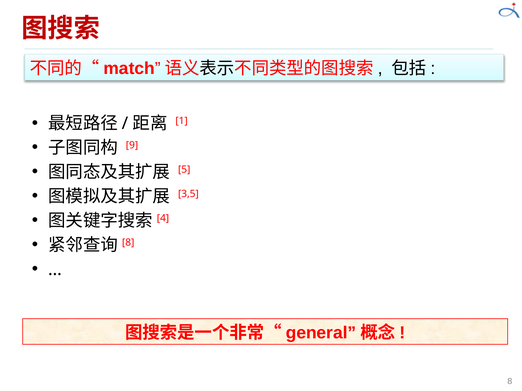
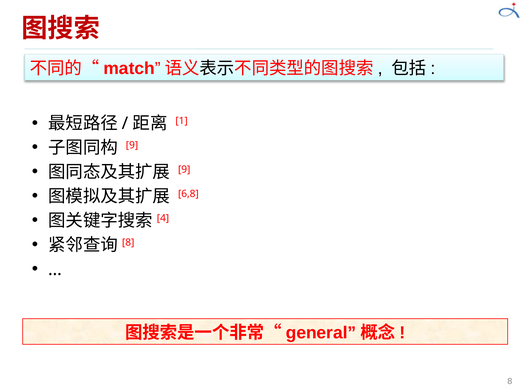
5 at (184, 170): 5 -> 9
3,5: 3,5 -> 6,8
